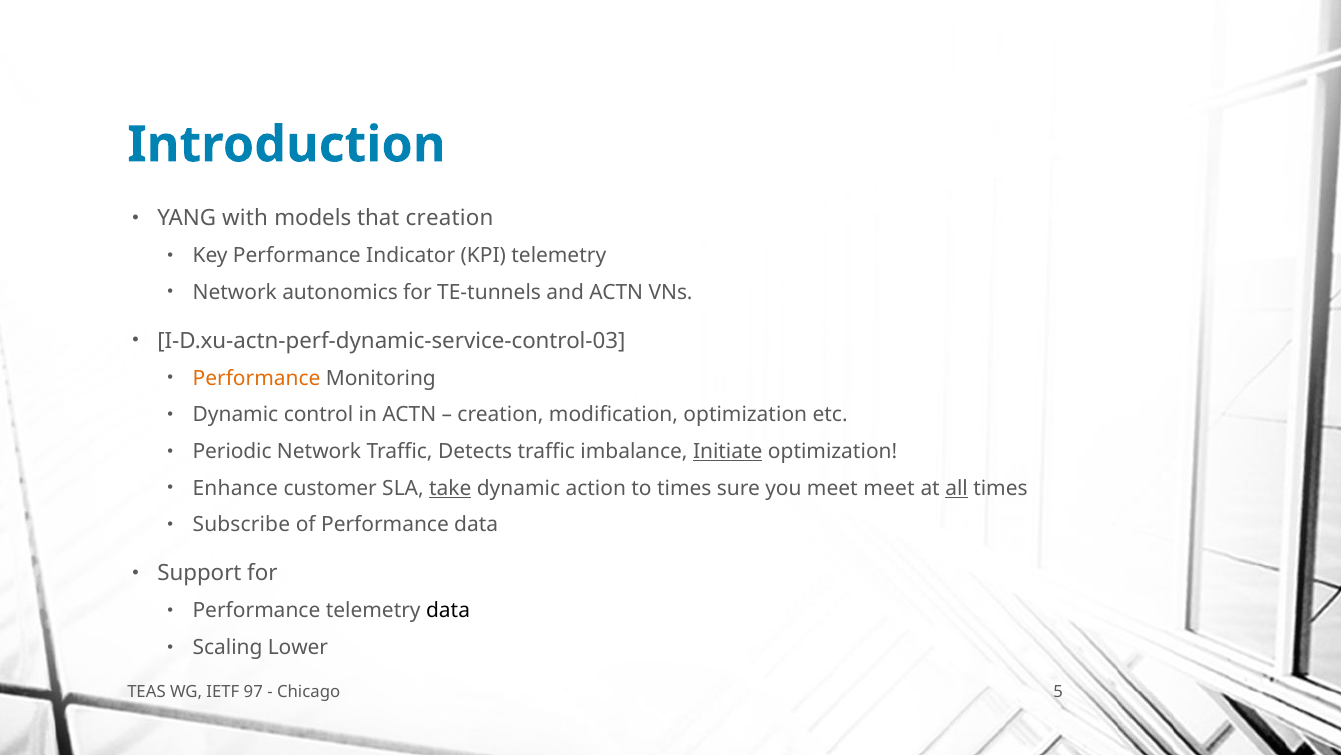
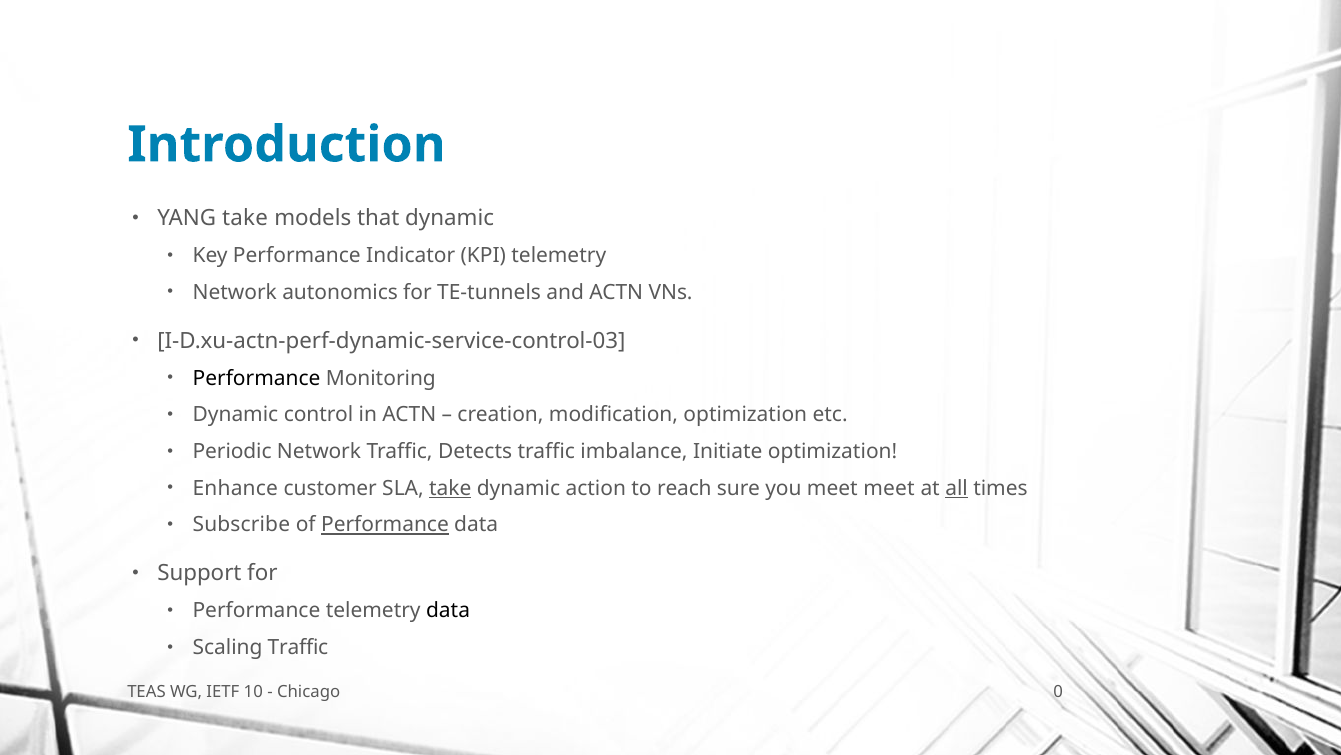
YANG with: with -> take
that creation: creation -> dynamic
Performance at (257, 378) colour: orange -> black
Initiate underline: present -> none
to times: times -> reach
Performance at (385, 525) underline: none -> present
Scaling Lower: Lower -> Traffic
97: 97 -> 10
5: 5 -> 0
